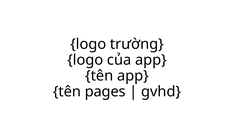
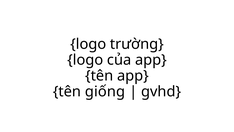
pages: pages -> giống
